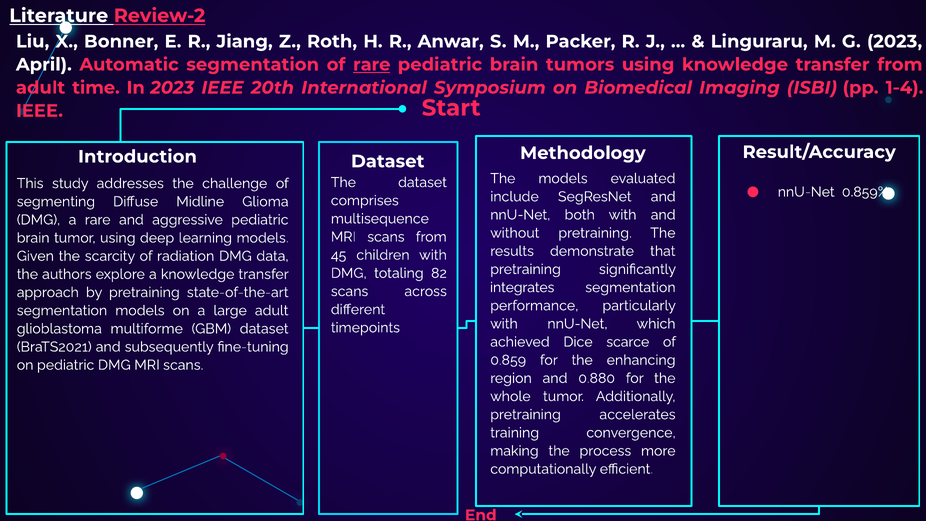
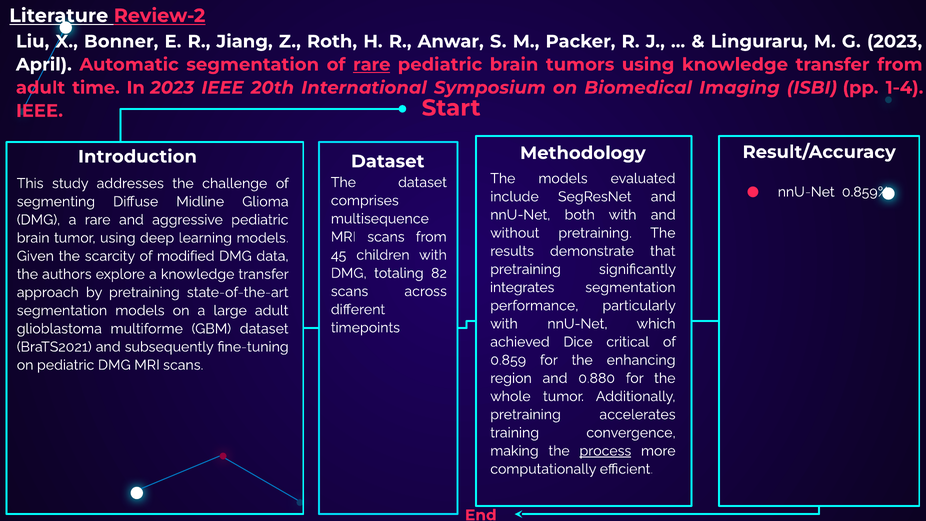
radiation: radiation -> modified
scarce: scarce -> critical
process underline: none -> present
